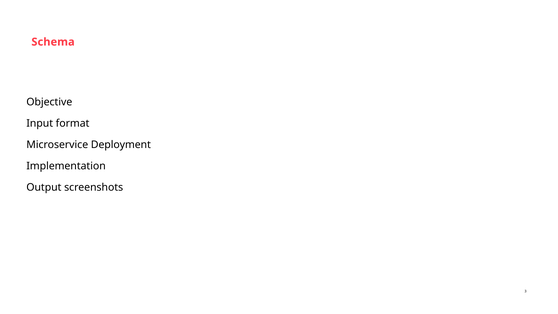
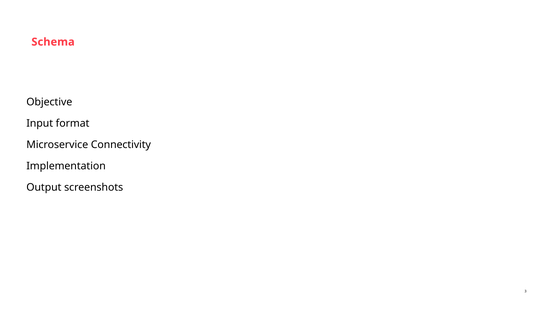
Deployment: Deployment -> Connectivity
